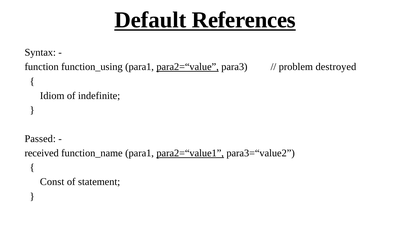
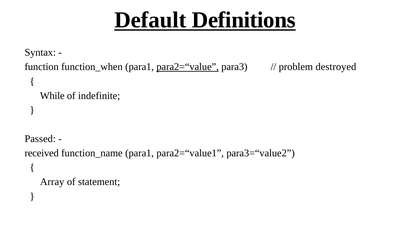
References: References -> Definitions
function_using: function_using -> function_when
Idiom: Idiom -> While
para2=“value1 underline: present -> none
Const: Const -> Array
